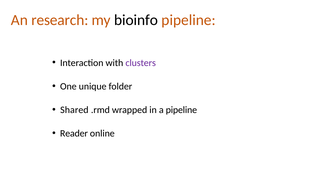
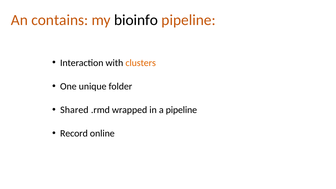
research: research -> contains
clusters colour: purple -> orange
Reader: Reader -> Record
